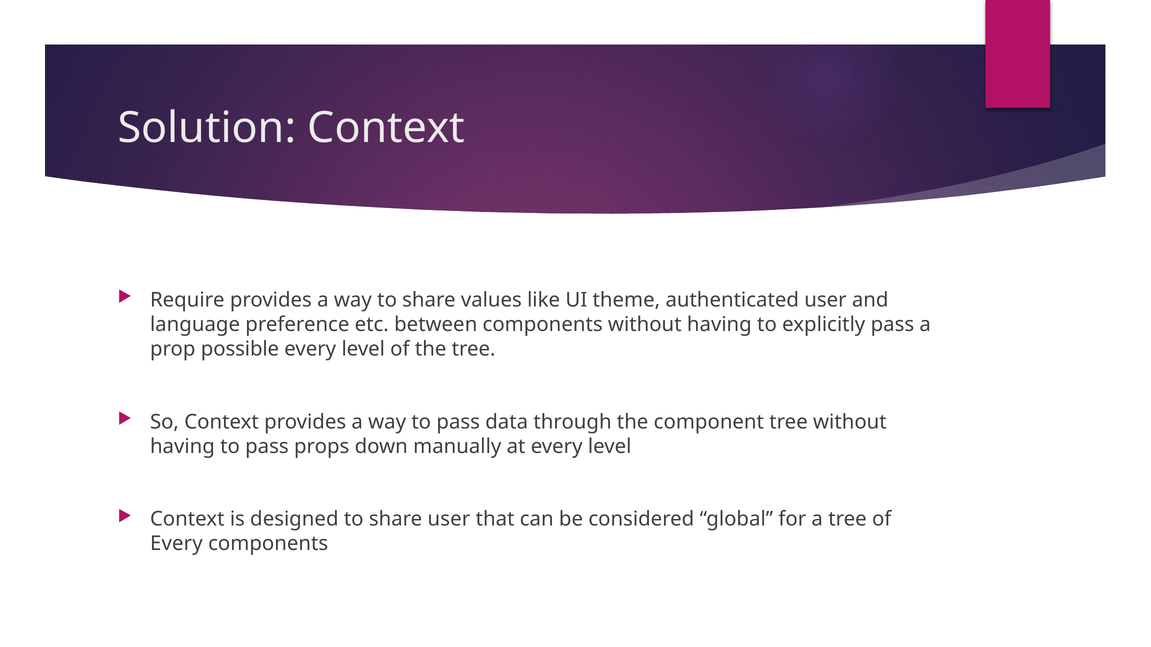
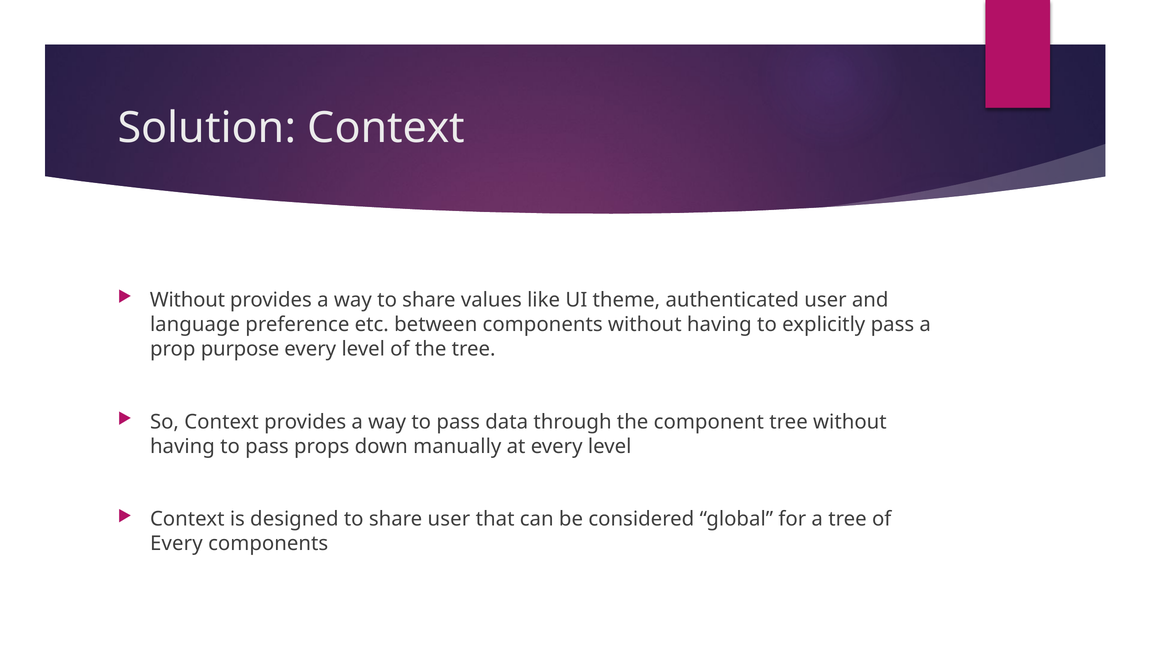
Require at (187, 300): Require -> Without
possible: possible -> purpose
